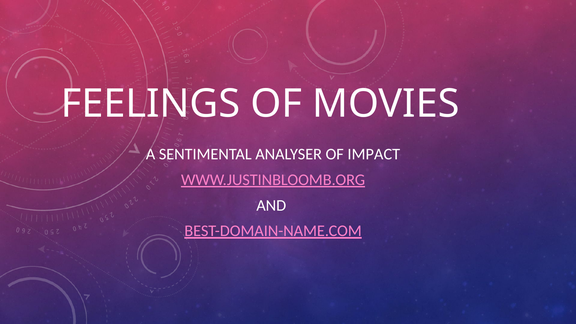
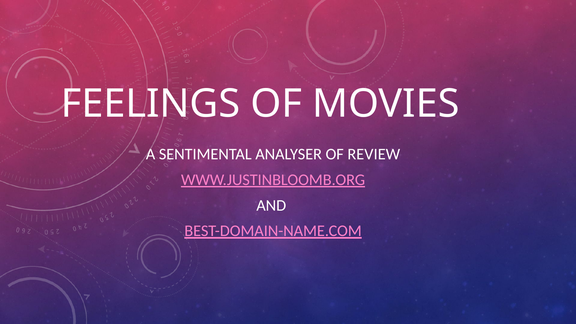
IMPACT: IMPACT -> REVIEW
